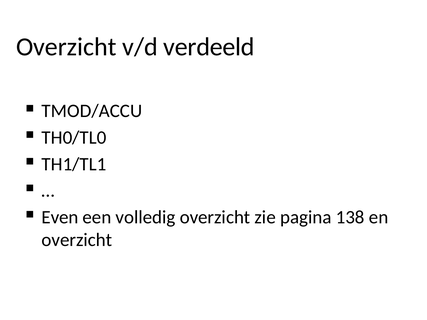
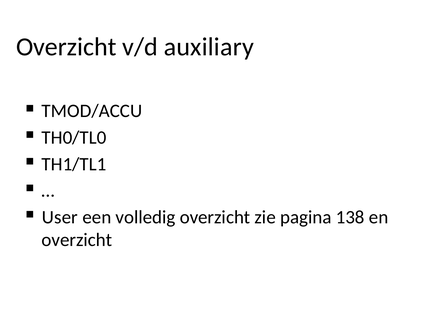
verdeeld: verdeeld -> auxiliary
Even: Even -> User
